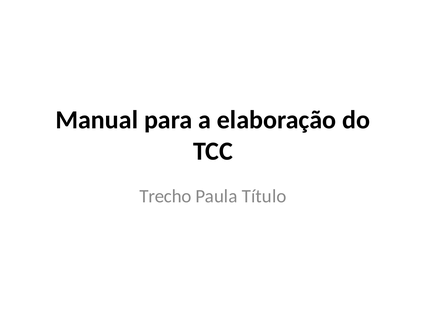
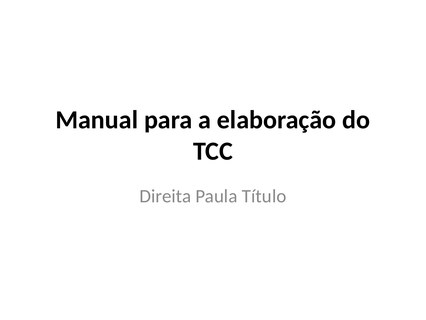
Trecho: Trecho -> Direita
